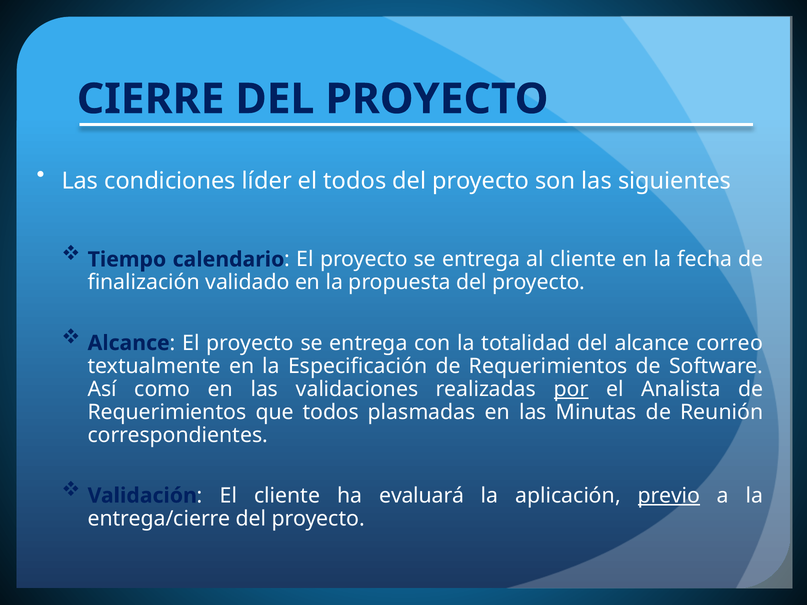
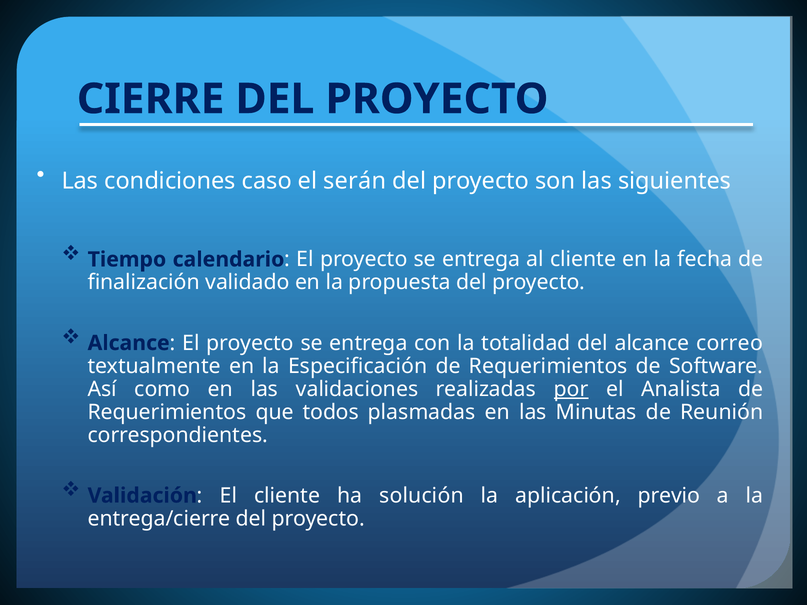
líder: líder -> caso
el todos: todos -> serán
evaluará: evaluará -> solución
previo underline: present -> none
